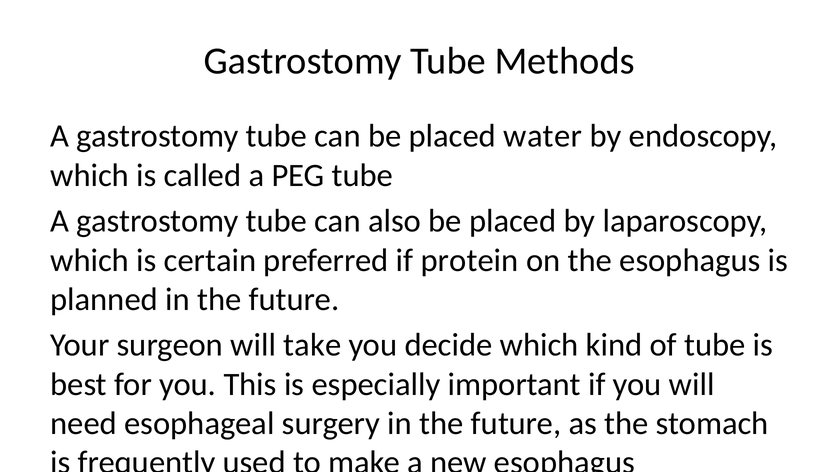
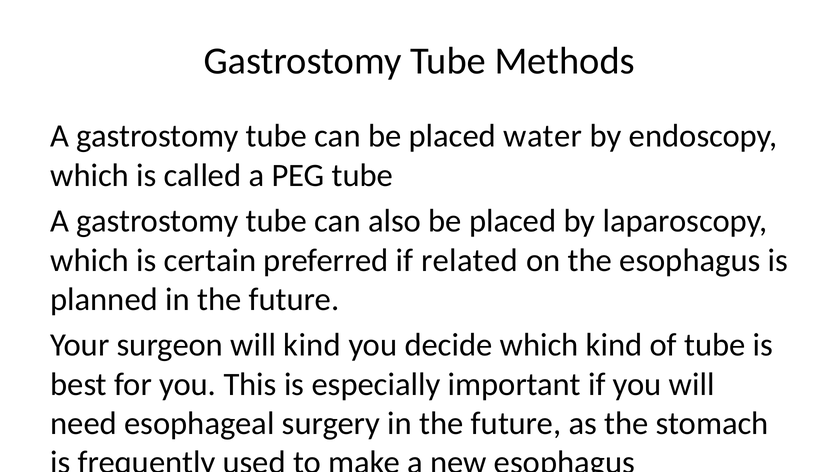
protein: protein -> related
will take: take -> kind
